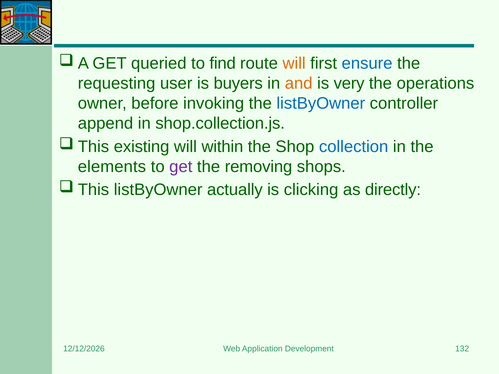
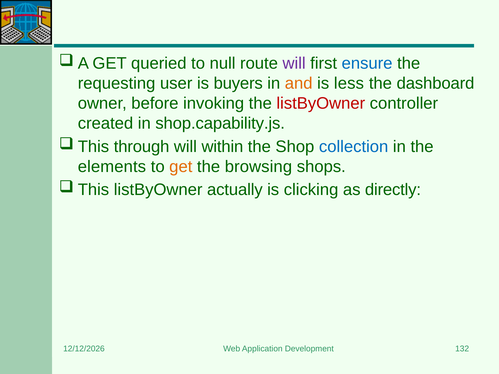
find: find -> null
will at (294, 64) colour: orange -> purple
very: very -> less
operations: operations -> dashboard
listByOwner at (321, 103) colour: blue -> red
append: append -> created
shop.collection.js: shop.collection.js -> shop.capability.js
existing: existing -> through
get at (181, 167) colour: purple -> orange
removing: removing -> browsing
